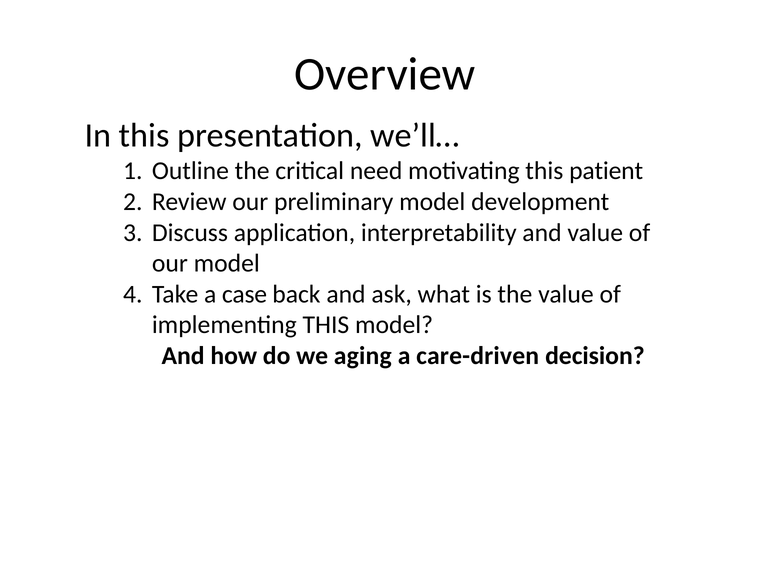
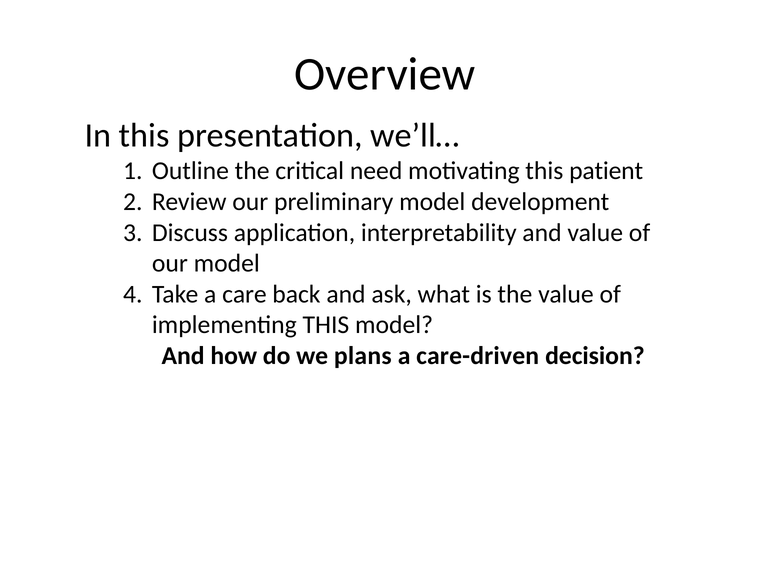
case: case -> care
aging: aging -> plans
